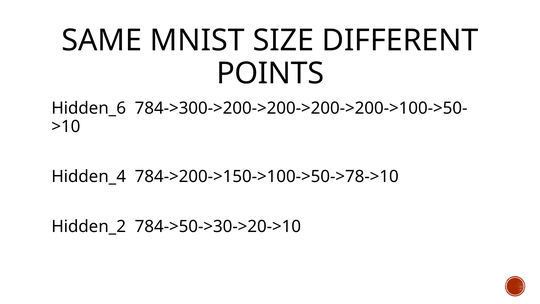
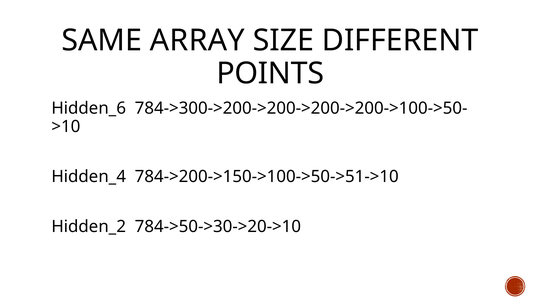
MNIST: MNIST -> ARRAY
784->200->150->100->50->78->10: 784->200->150->100->50->78->10 -> 784->200->150->100->50->51->10
